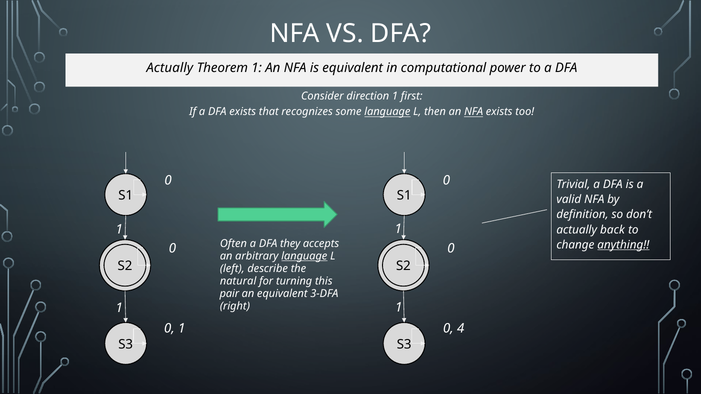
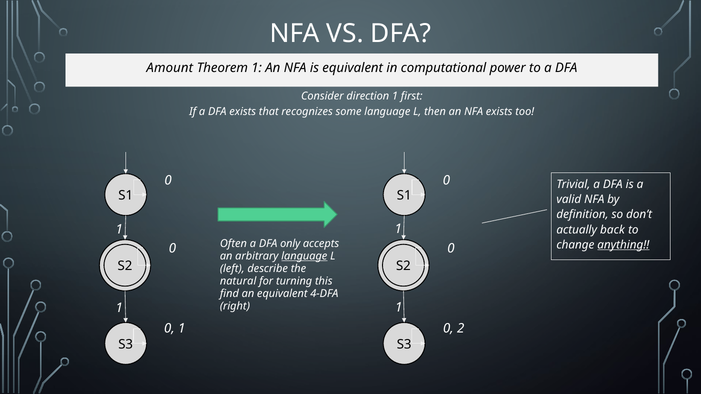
Actually at (170, 68): Actually -> Amount
language at (387, 112) underline: present -> none
NFA at (474, 112) underline: present -> none
they: they -> only
pair: pair -> find
3-DFA: 3-DFA -> 4-DFA
4: 4 -> 2
